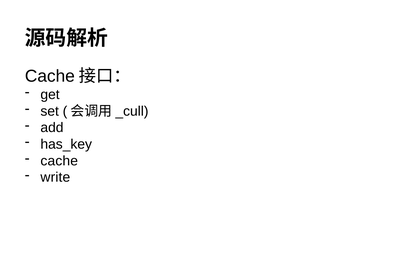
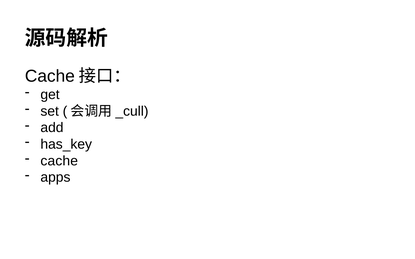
write: write -> apps
